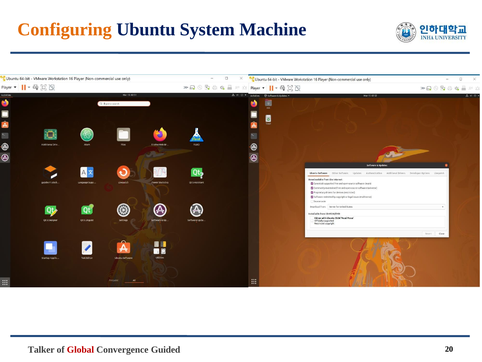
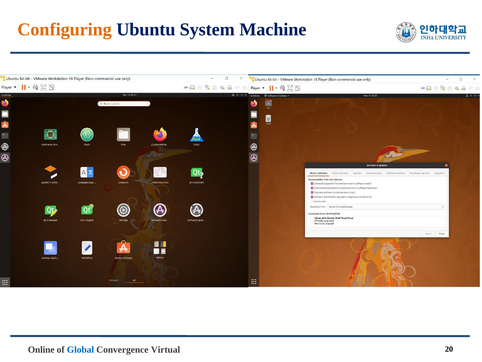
Talker: Talker -> Online
Global colour: red -> blue
Guided: Guided -> Virtual
